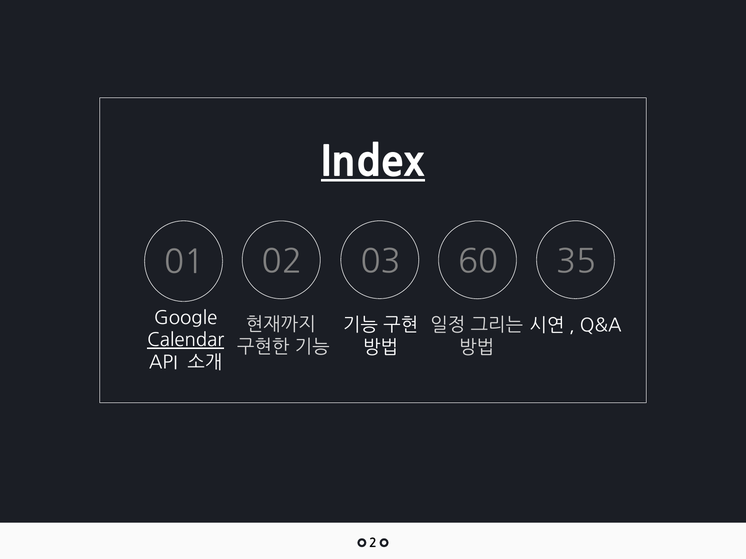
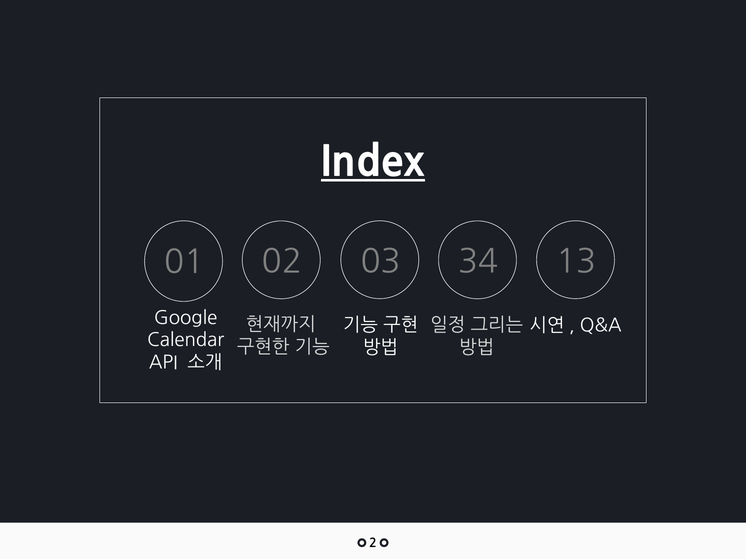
35: 35 -> 13
60: 60 -> 34
Calendar underline: present -> none
